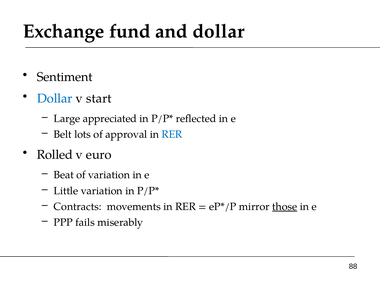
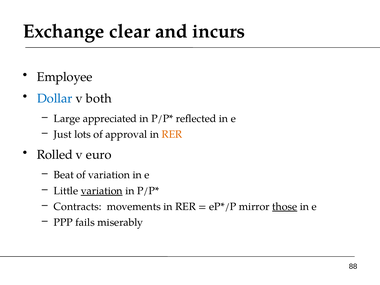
fund: fund -> clear
and dollar: dollar -> incurs
Sentiment: Sentiment -> Employee
start: start -> both
Belt: Belt -> Just
RER at (172, 134) colour: blue -> orange
variation at (102, 191) underline: none -> present
